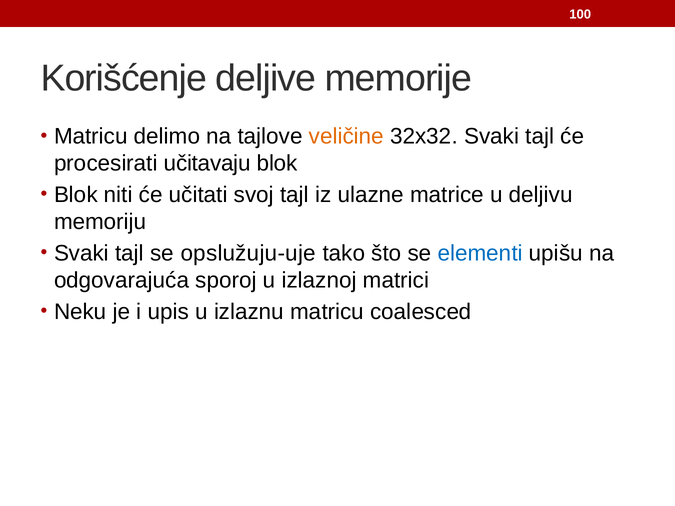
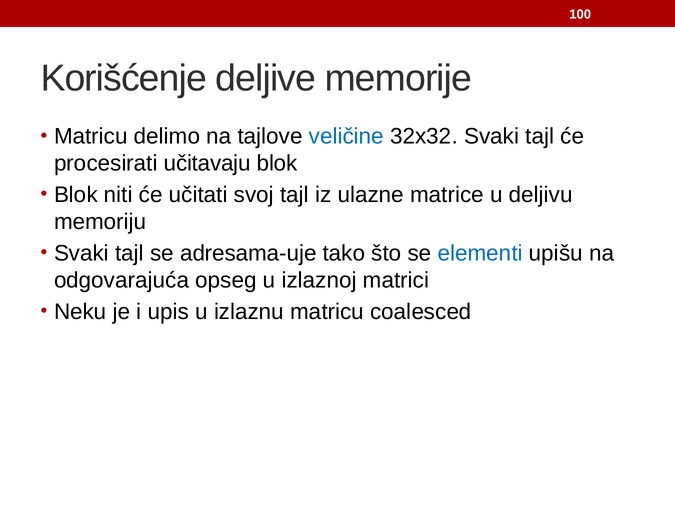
veličine colour: orange -> blue
opslužuju-uje: opslužuju-uje -> adresama-uje
sporoj: sporoj -> opseg
